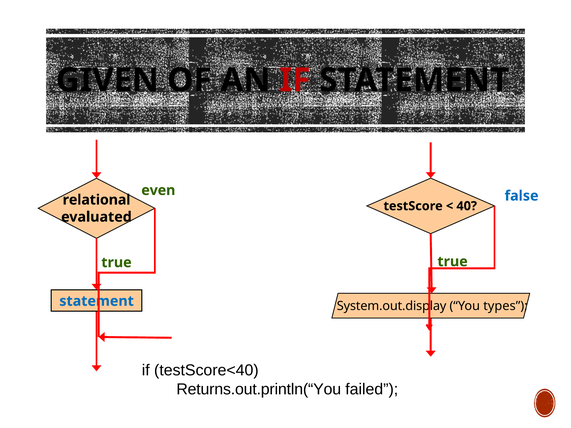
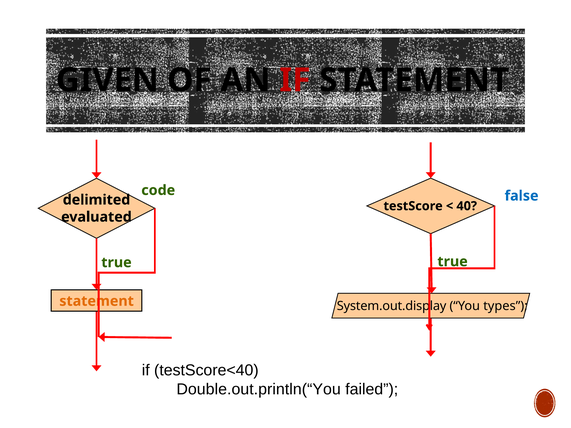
even: even -> code
relational: relational -> delimited
statement at (97, 301) colour: blue -> orange
Returns.out.println(“You: Returns.out.println(“You -> Double.out.println(“You
